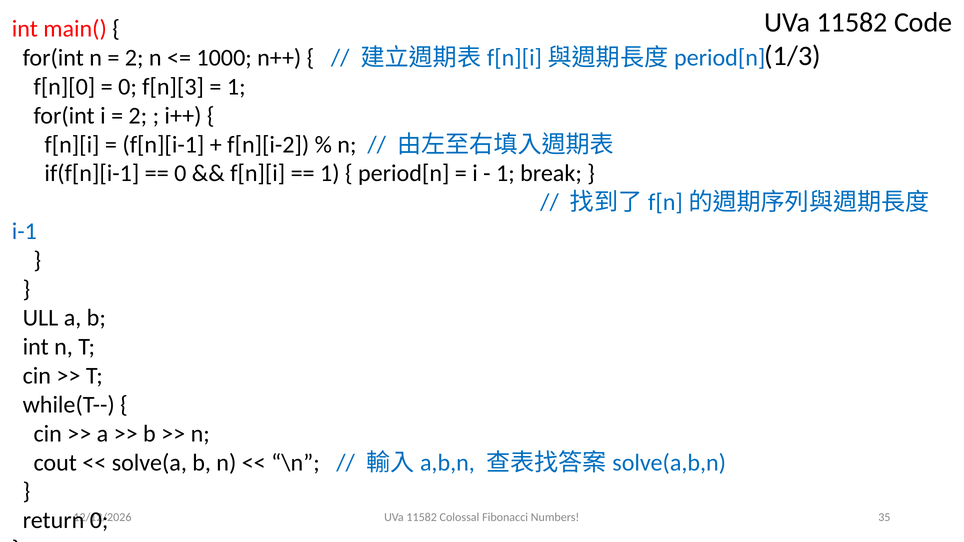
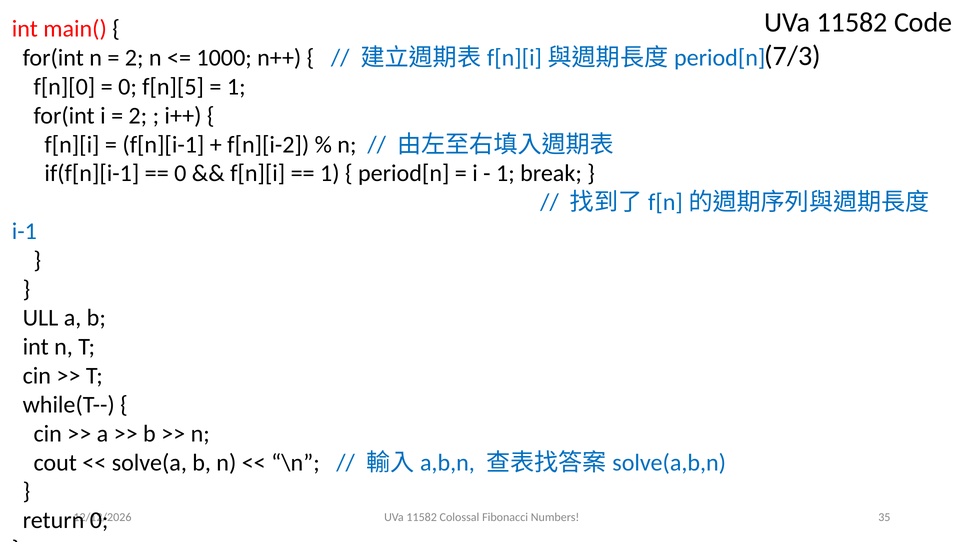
1/3: 1/3 -> 7/3
f[n][3: f[n][3 -> f[n][5
